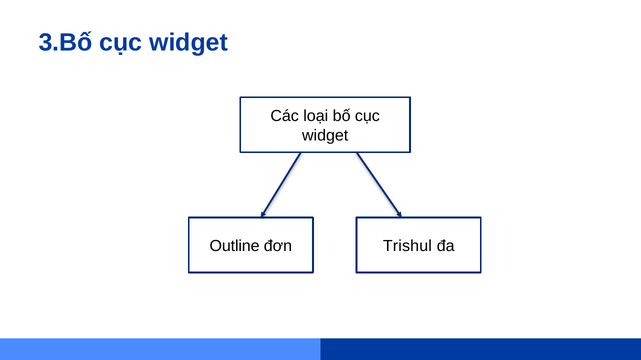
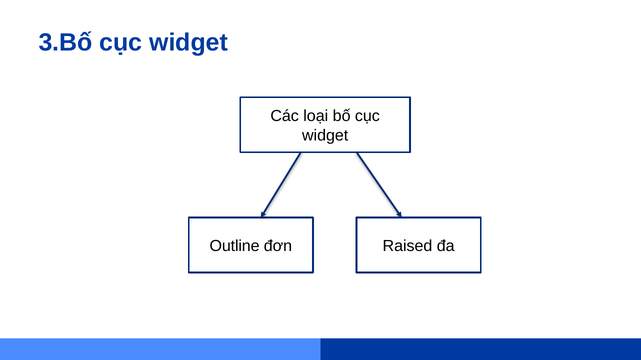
Trishul: Trishul -> Raised
